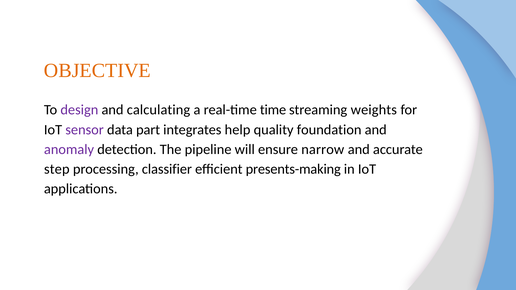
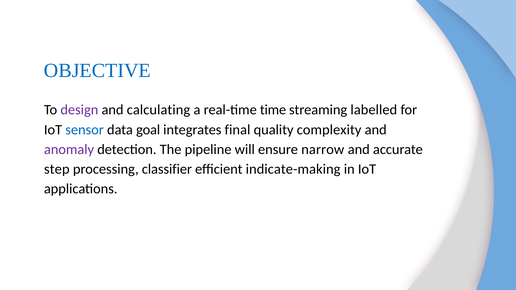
OBJECTIVE colour: orange -> blue
weights: weights -> labelled
sensor colour: purple -> blue
part: part -> goal
help: help -> final
foundation: foundation -> complexity
presents-making: presents-making -> indicate-making
